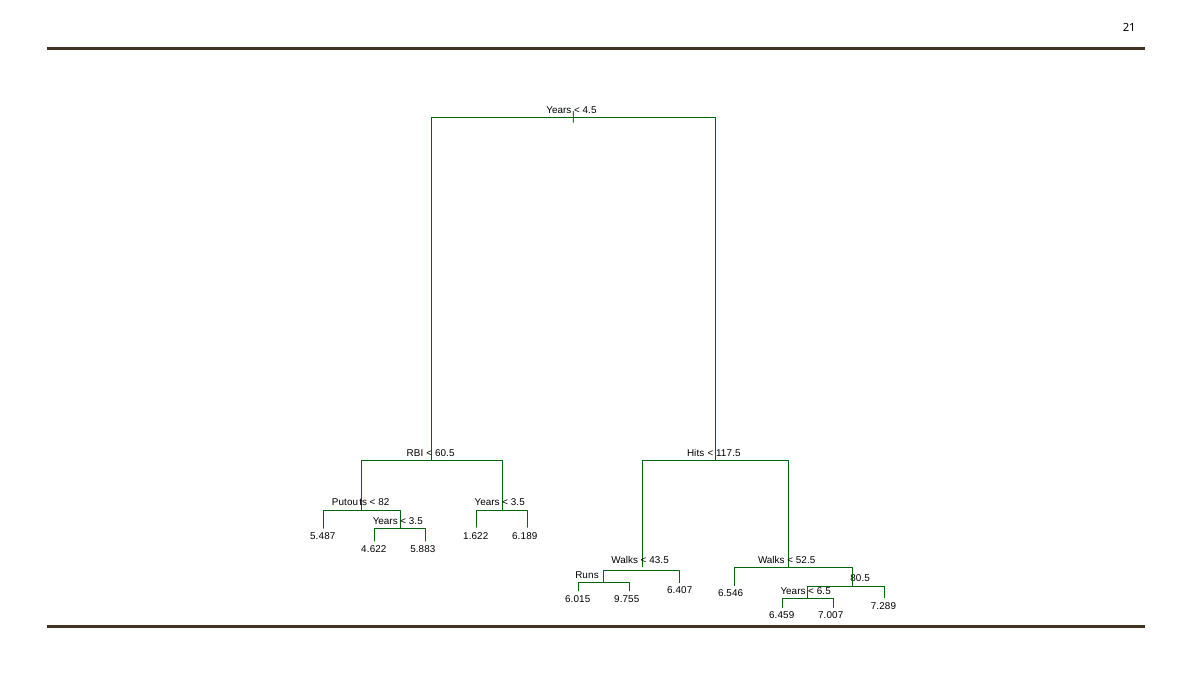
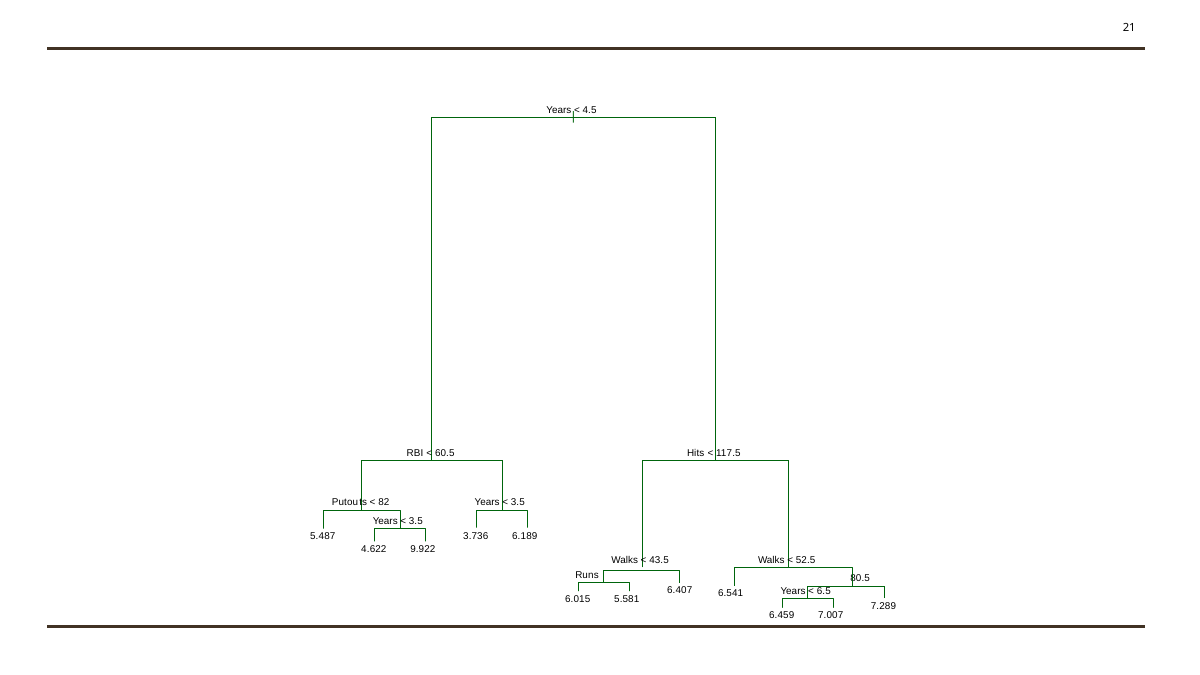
1.622: 1.622 -> 3.736
5.883: 5.883 -> 9.922
6.546: 6.546 -> 6.541
9.755: 9.755 -> 5.581
